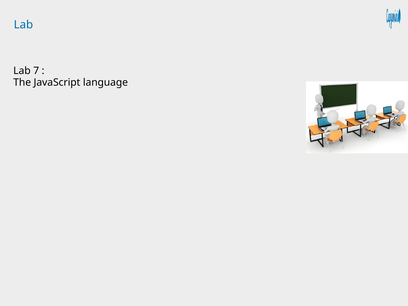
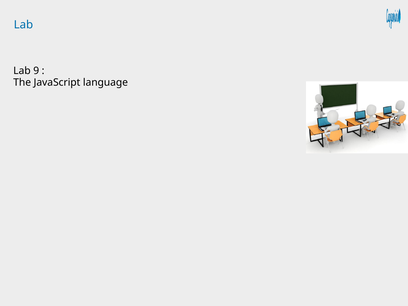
7: 7 -> 9
